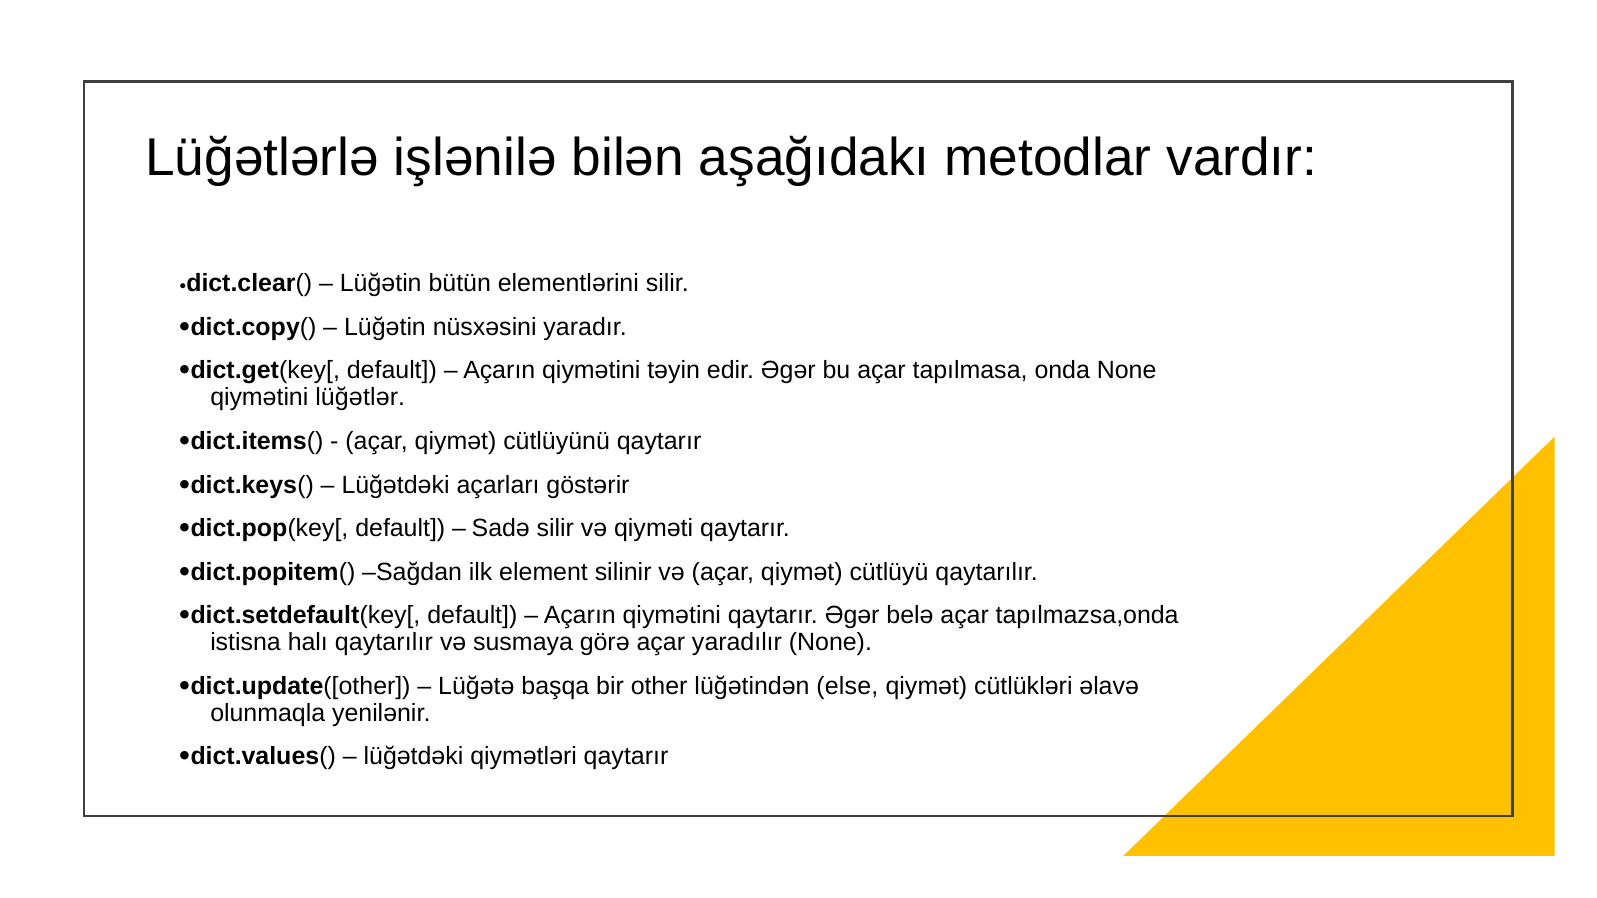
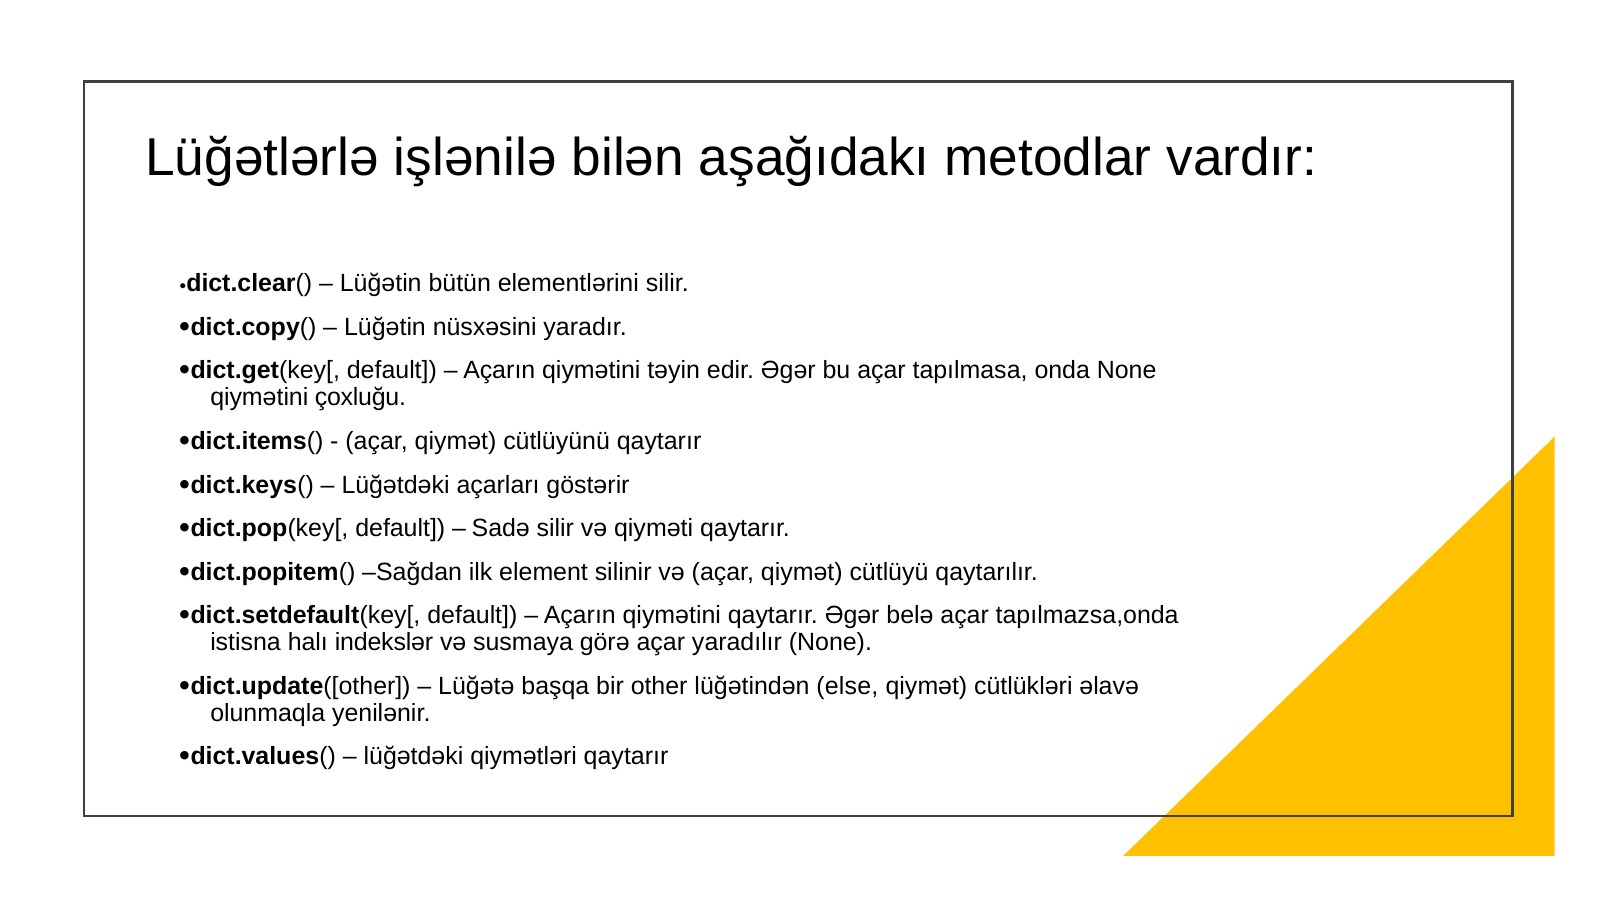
lüğətlər: lüğətlər -> çoxluğu
halı qaytarılır: qaytarılır -> indekslər
